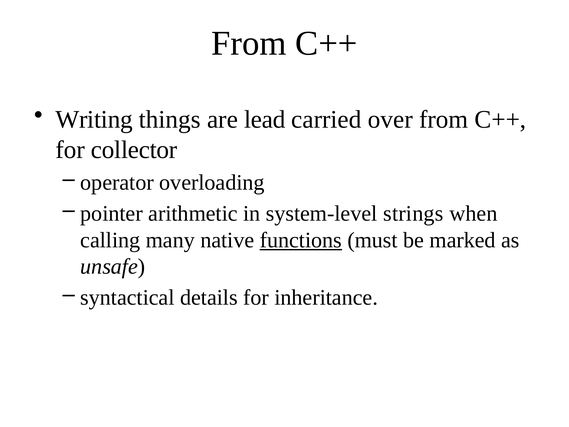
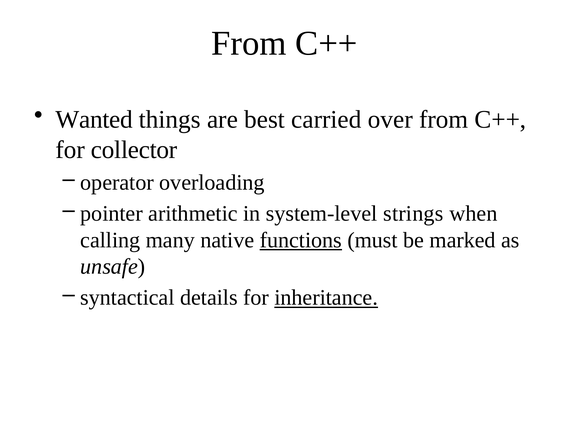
Writing: Writing -> Wanted
lead: lead -> best
inheritance underline: none -> present
